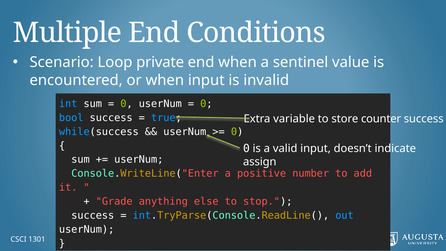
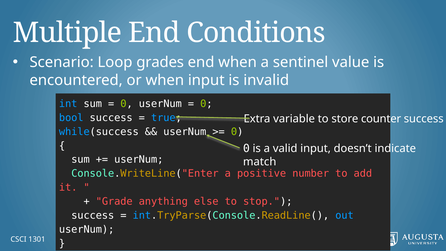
private: private -> grades
assign: assign -> match
